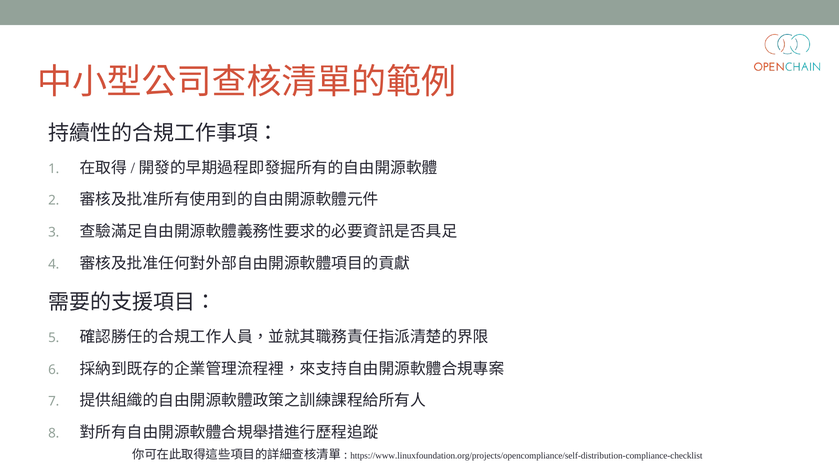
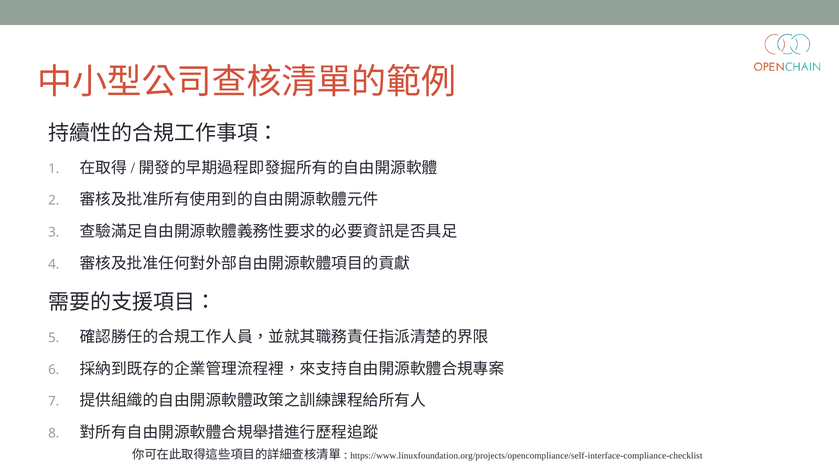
https://www.linuxfoundation.org/projects/opencompliance/self-distribution-compliance-checklist: https://www.linuxfoundation.org/projects/opencompliance/self-distribution-compliance-checklist -> https://www.linuxfoundation.org/projects/opencompliance/self-interface-compliance-checklist
